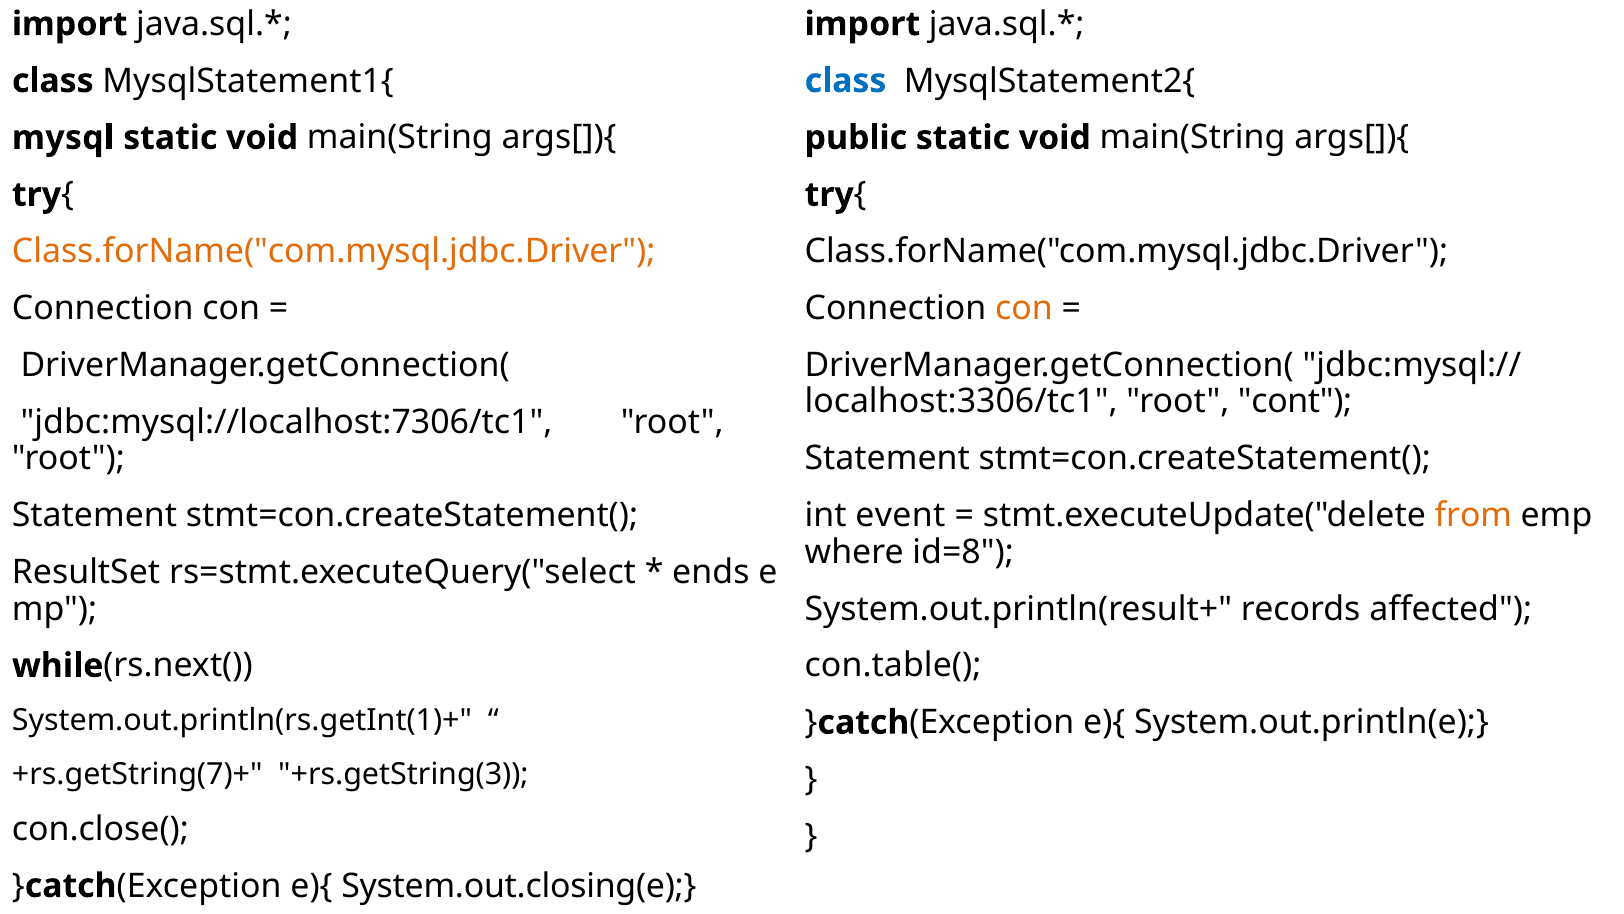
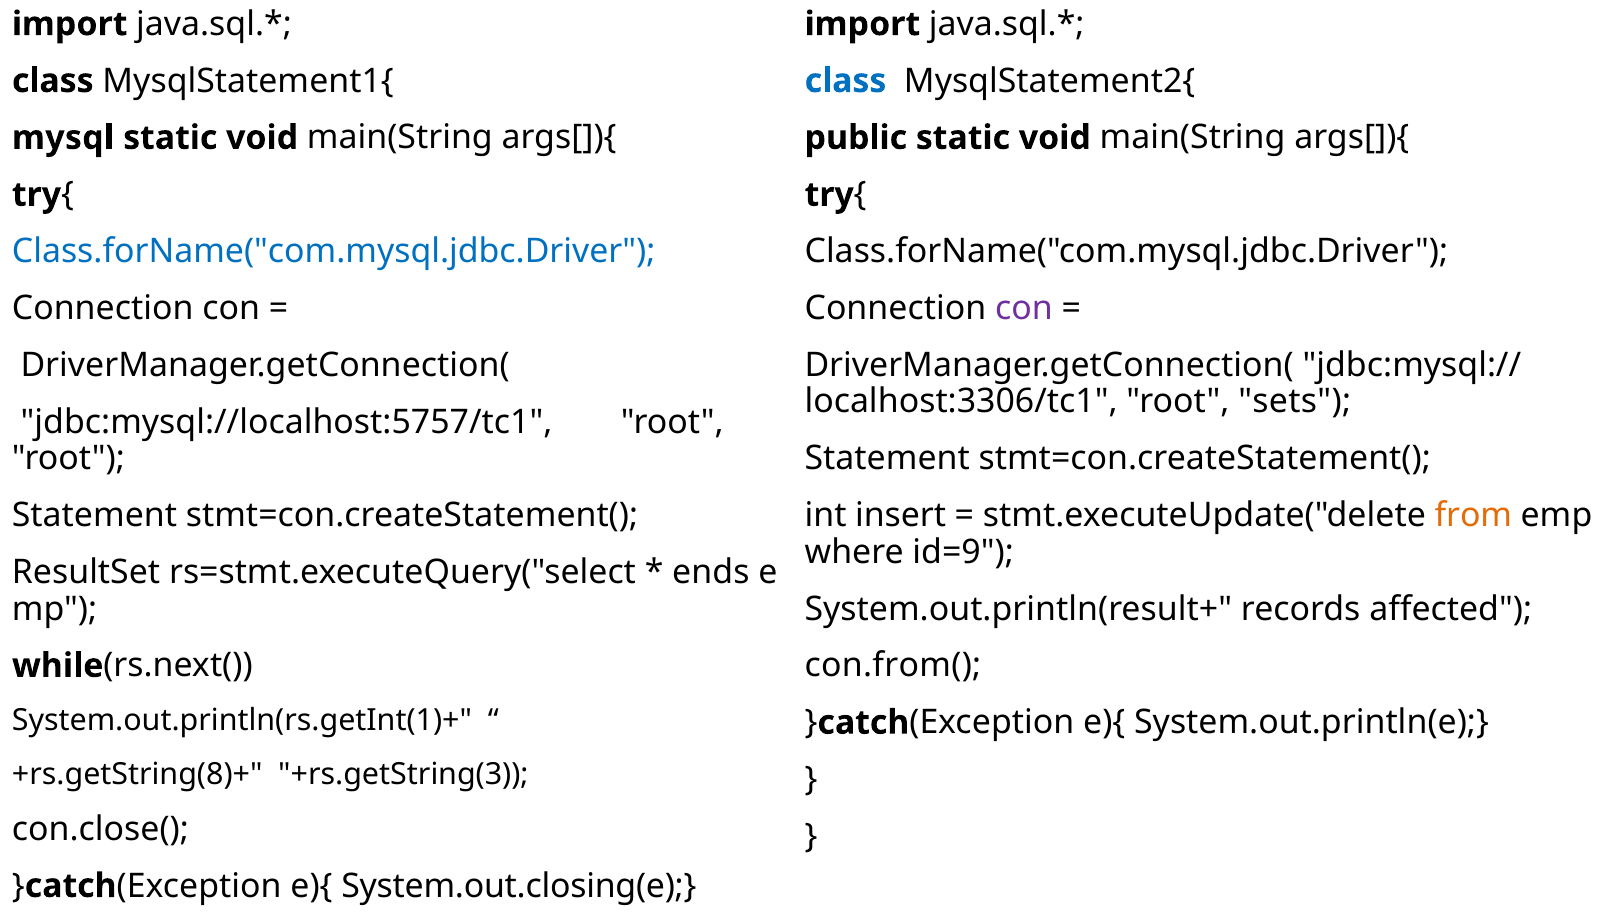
Class.forName("com.mysql.jdbc.Driver at (334, 251) colour: orange -> blue
con at (1024, 308) colour: orange -> purple
cont: cont -> sets
jdbc:mysql://localhost:7306/tc1: jdbc:mysql://localhost:7306/tc1 -> jdbc:mysql://localhost:5757/tc1
event: event -> insert
id=8: id=8 -> id=9
con.table(: con.table( -> con.from(
+rs.getString(7)+: +rs.getString(7)+ -> +rs.getString(8)+
